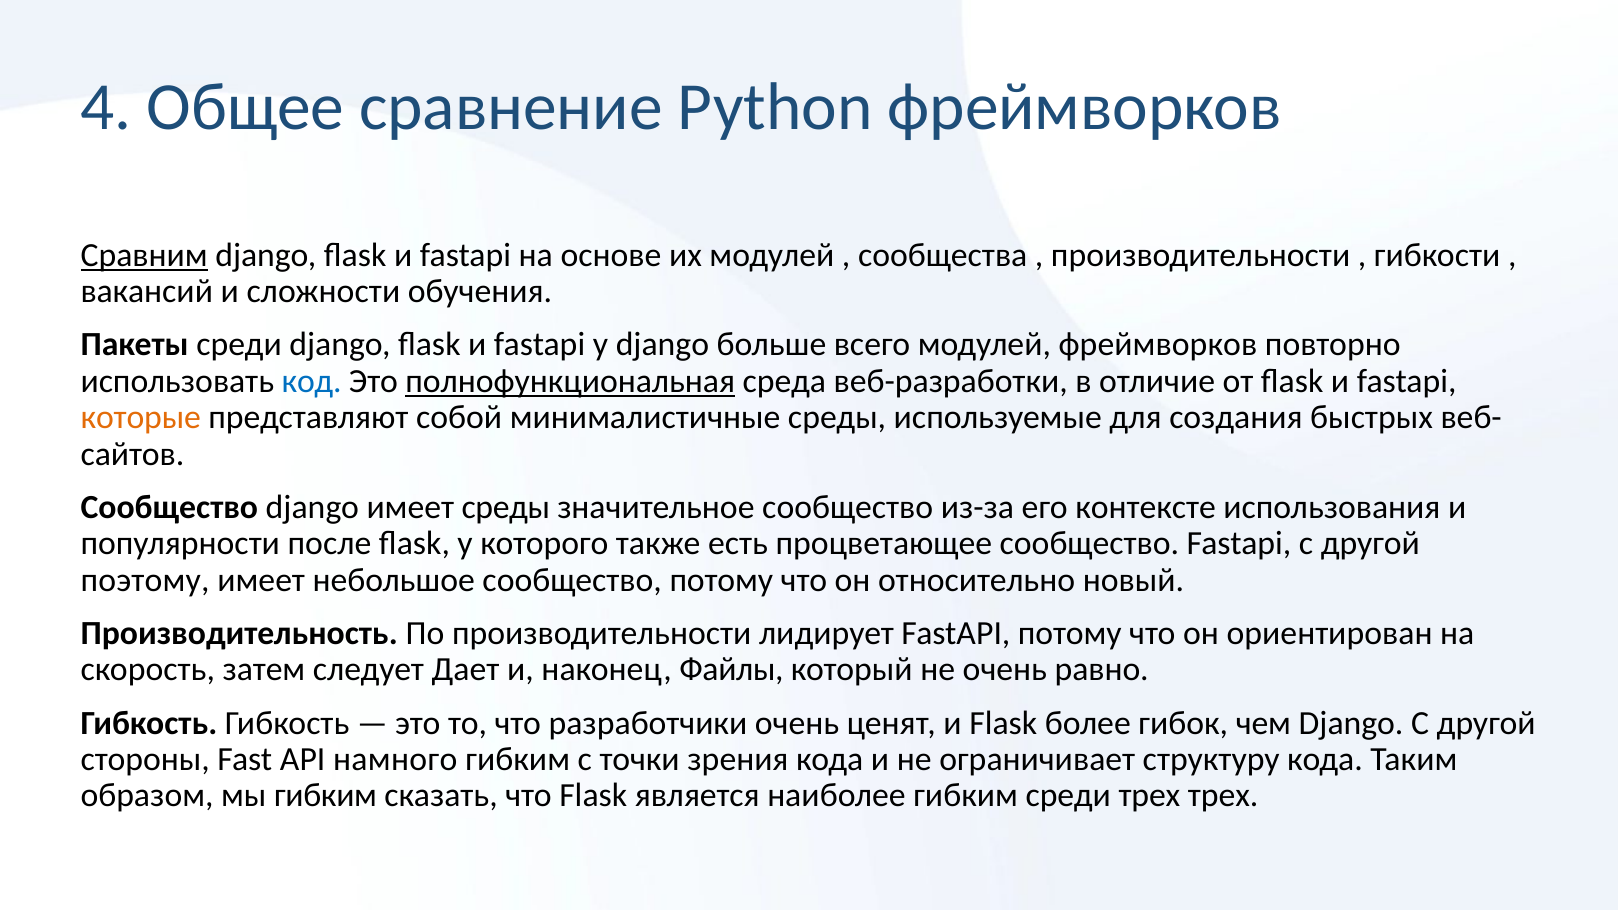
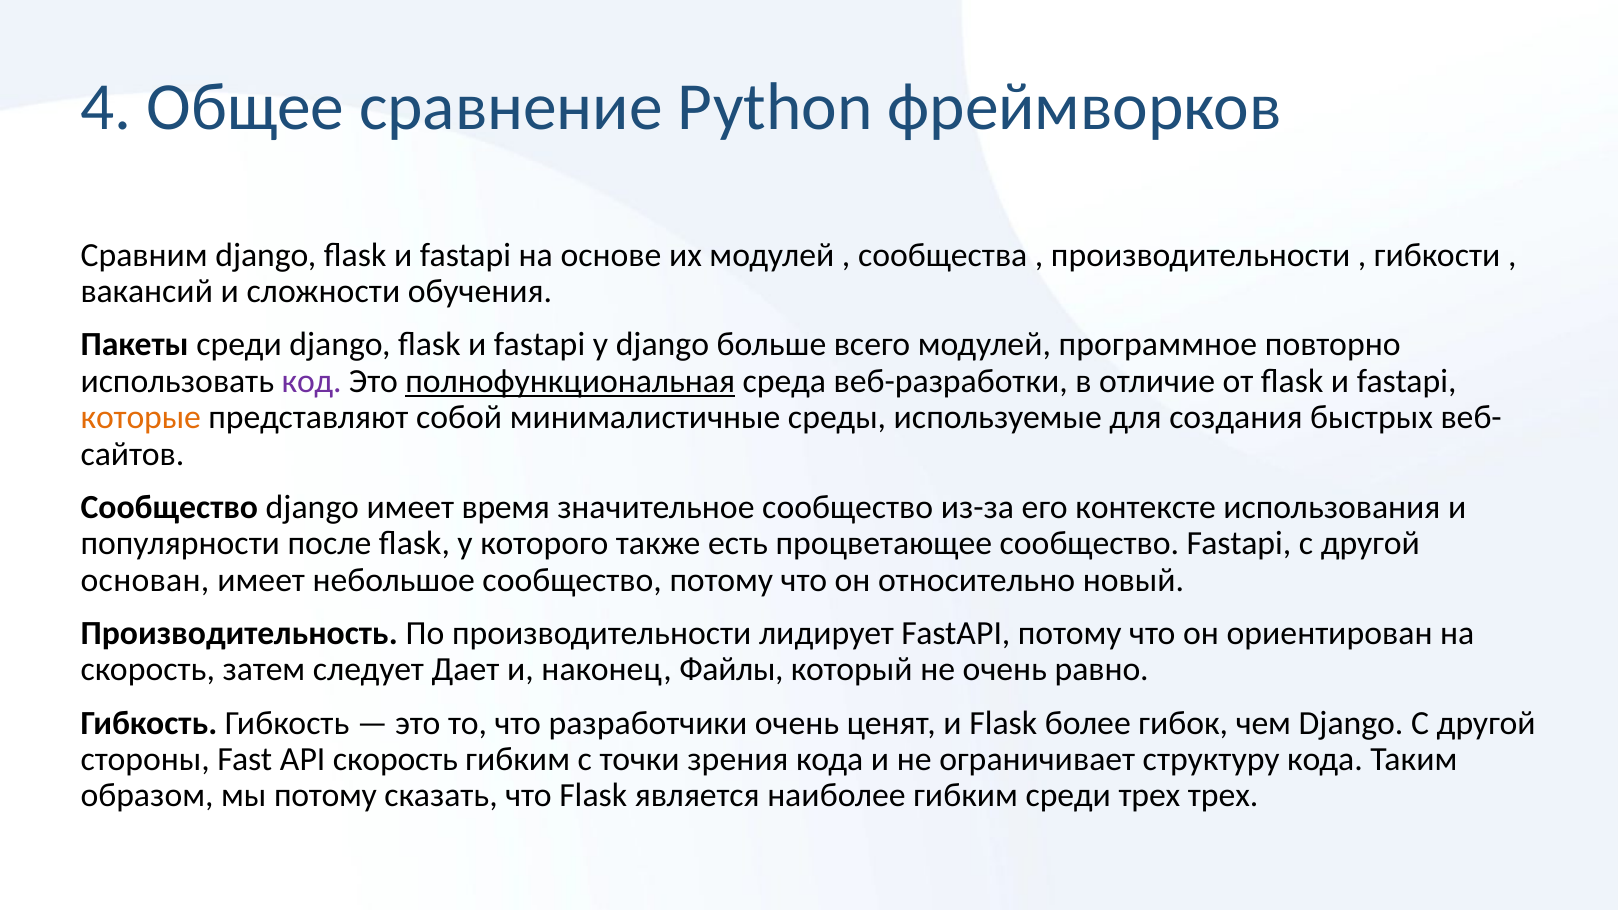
Сравним underline: present -> none
модулей фреймворков: фреймворков -> программное
код colour: blue -> purple
имеет среды: среды -> время
поэтому: поэтому -> основан
API намного: намного -> скорость
мы гибким: гибким -> потому
